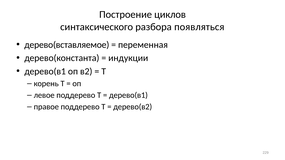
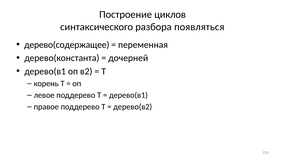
дерево(вставляемое: дерево(вставляемое -> дерево(содержащее
индукции: индукции -> дочерней
